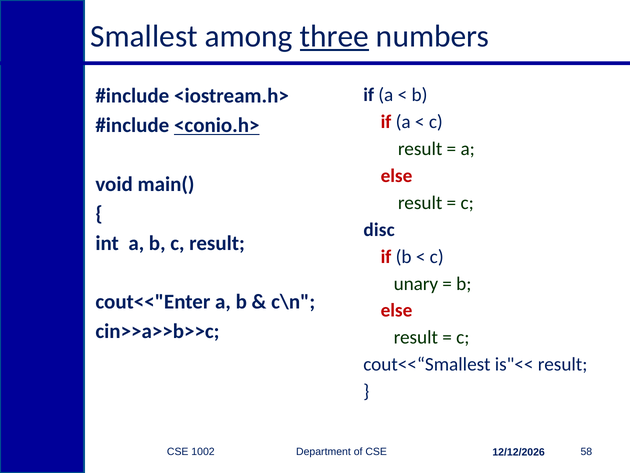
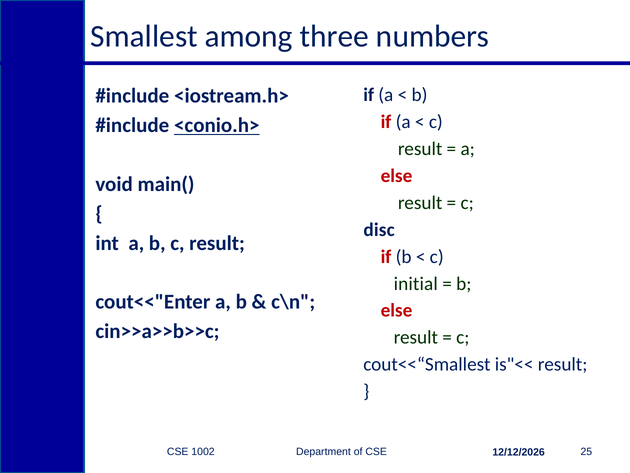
three underline: present -> none
unary: unary -> initial
58: 58 -> 25
